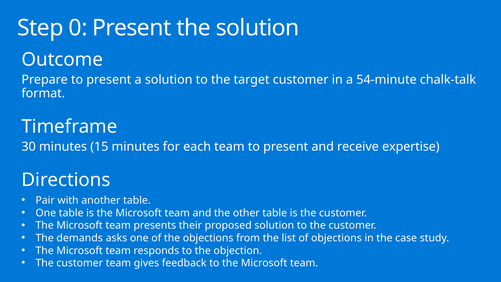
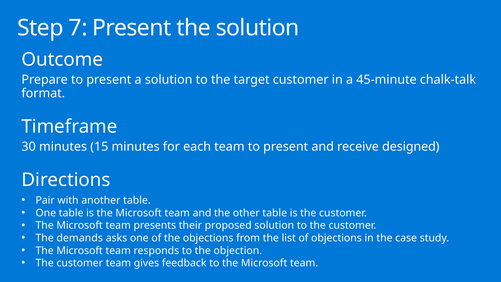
0: 0 -> 7
54-minute: 54-minute -> 45-minute
expertise: expertise -> designed
